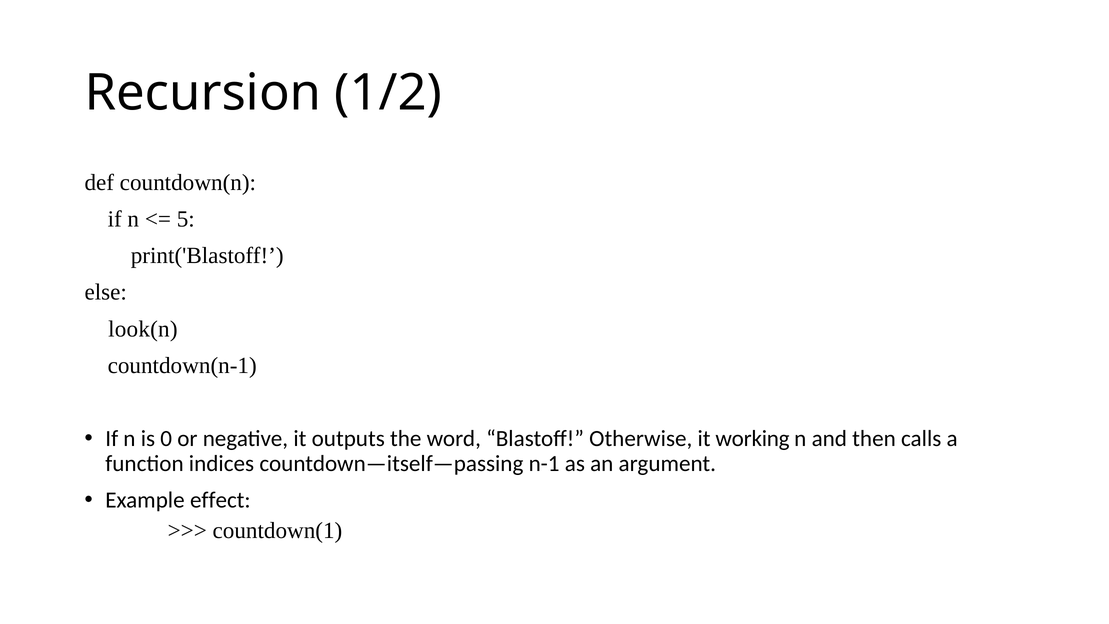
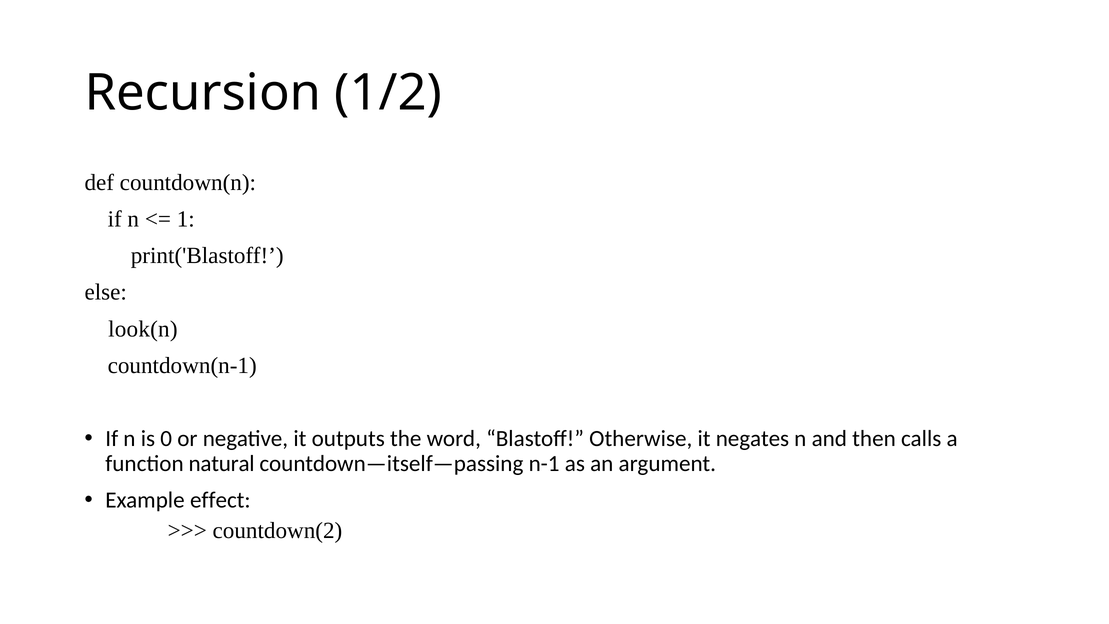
5: 5 -> 1
working: working -> negates
indices: indices -> natural
countdown(1: countdown(1 -> countdown(2
